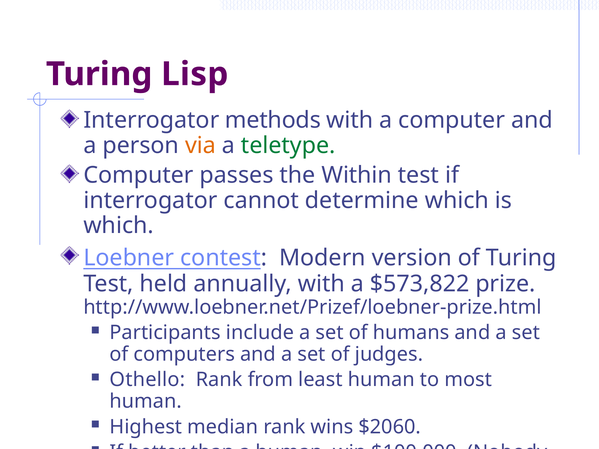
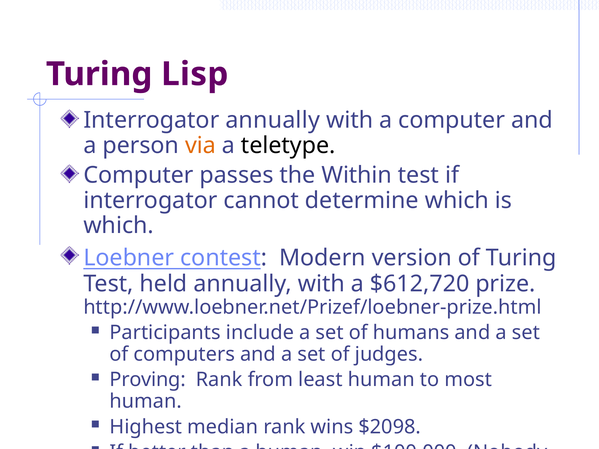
Interrogator methods: methods -> annually
teletype colour: green -> black
$573,822: $573,822 -> $612,720
Othello: Othello -> Proving
$2060: $2060 -> $2098
